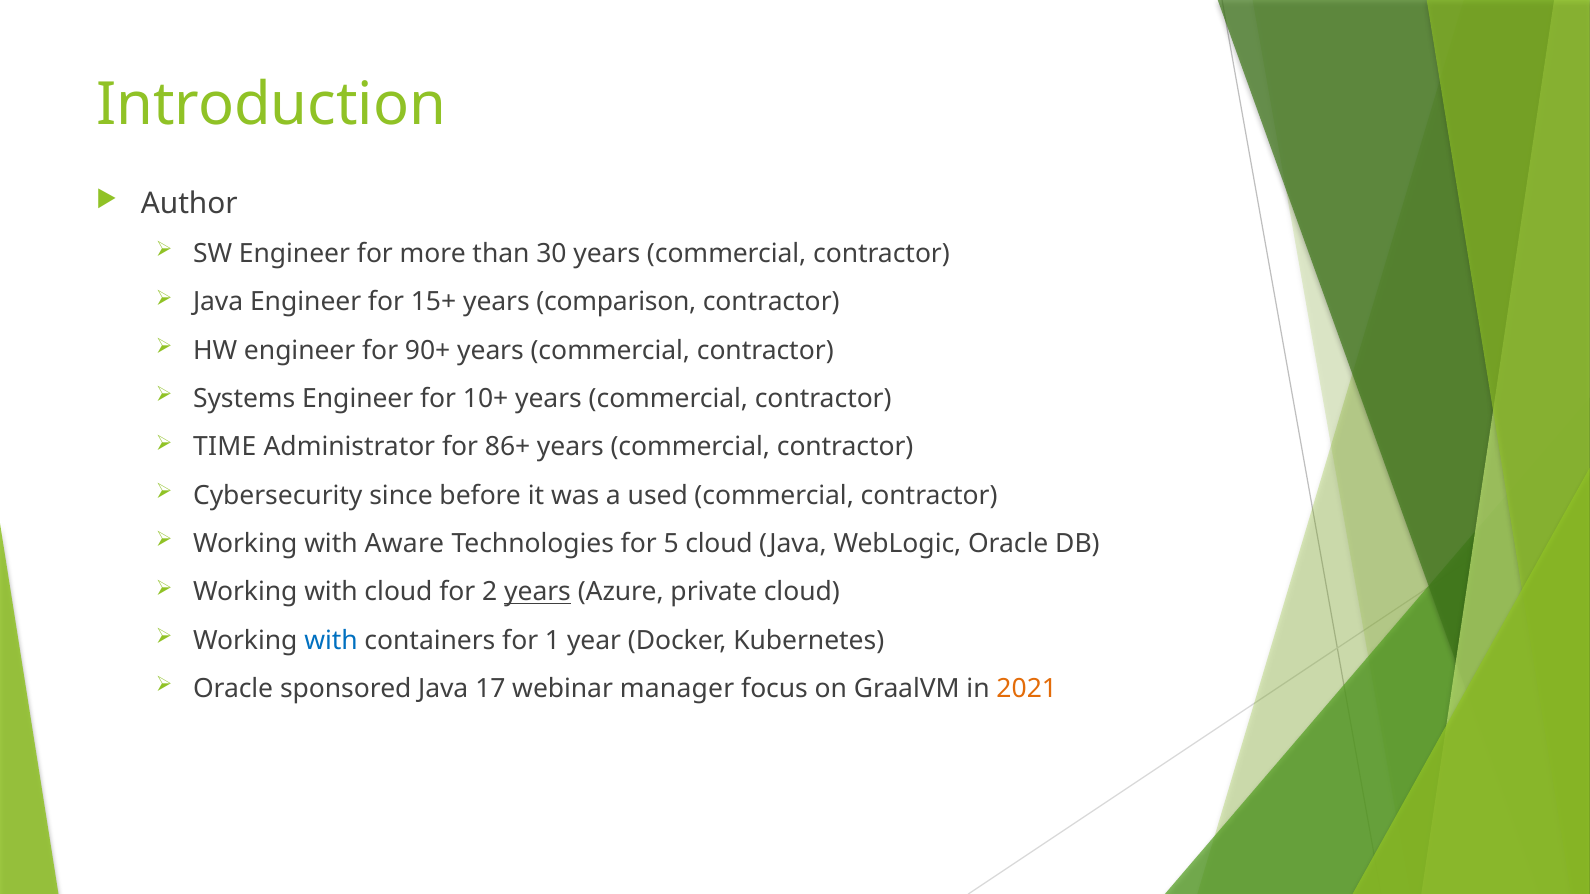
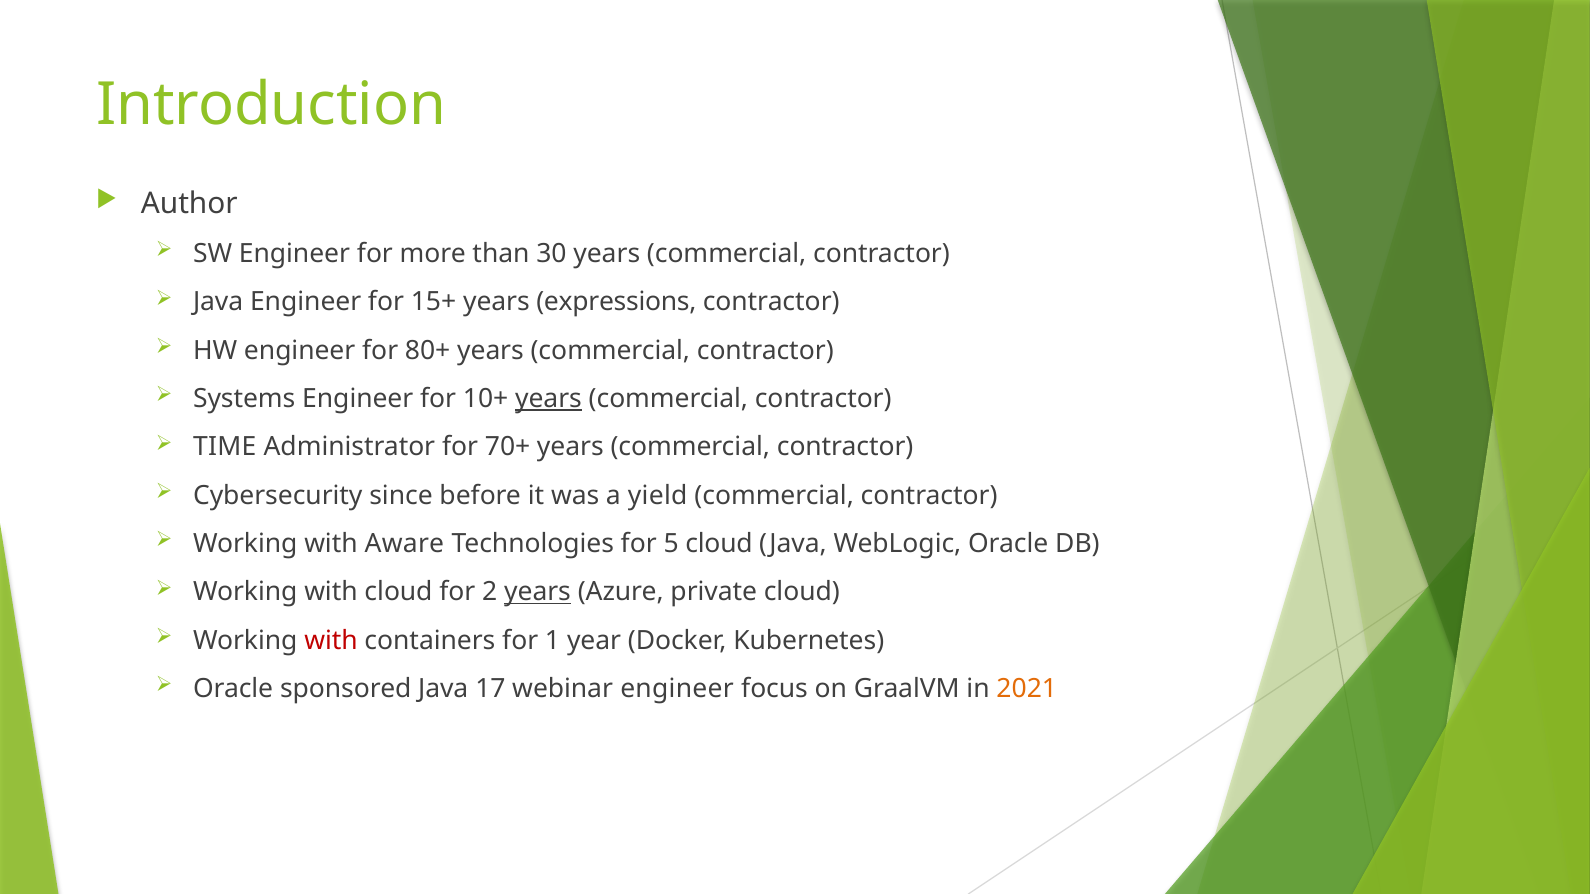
comparison: comparison -> expressions
90+: 90+ -> 80+
years at (548, 399) underline: none -> present
86+: 86+ -> 70+
used: used -> yield
with at (331, 641) colour: blue -> red
webinar manager: manager -> engineer
